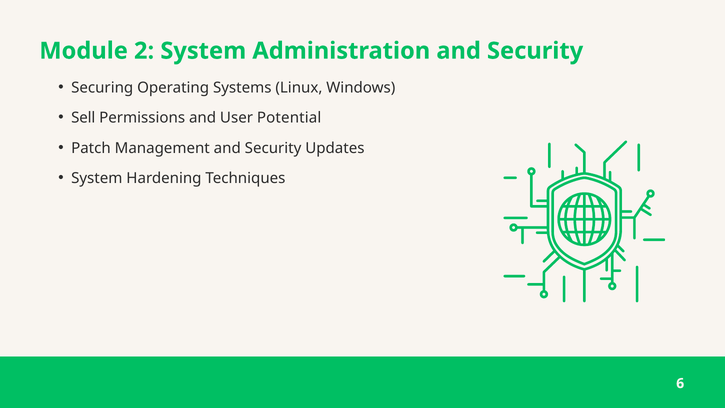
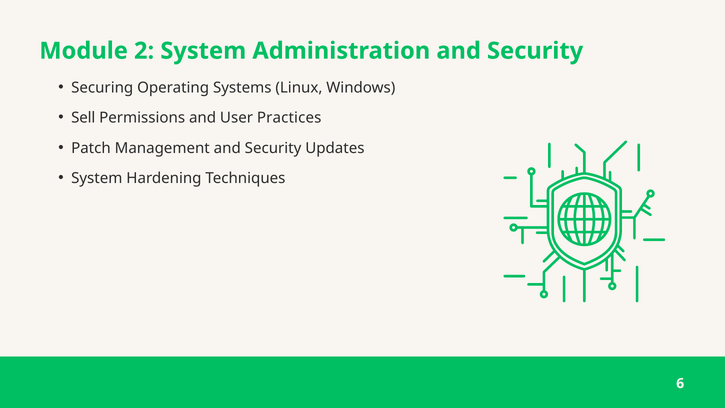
Potential: Potential -> Practices
